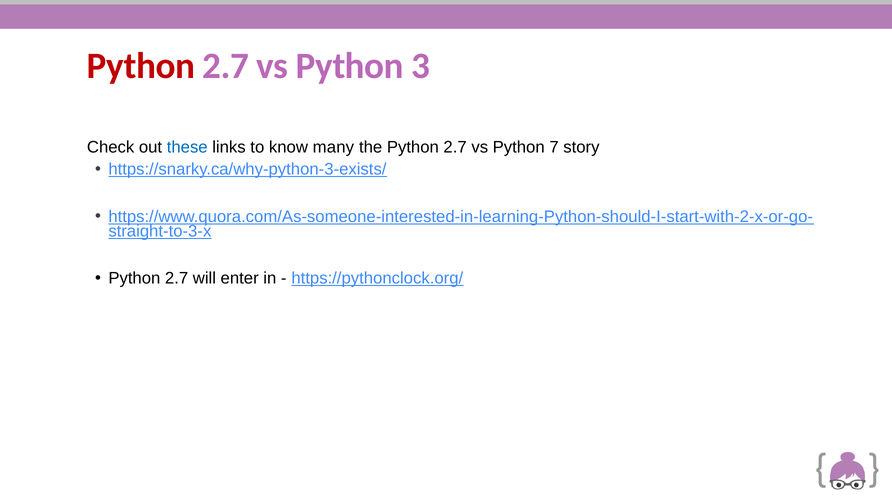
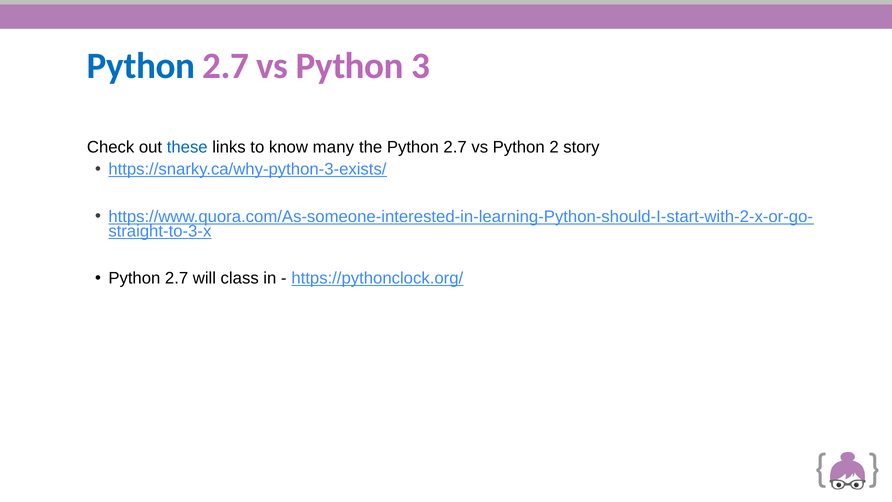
Python at (141, 66) colour: red -> blue
7: 7 -> 2
enter: enter -> class
